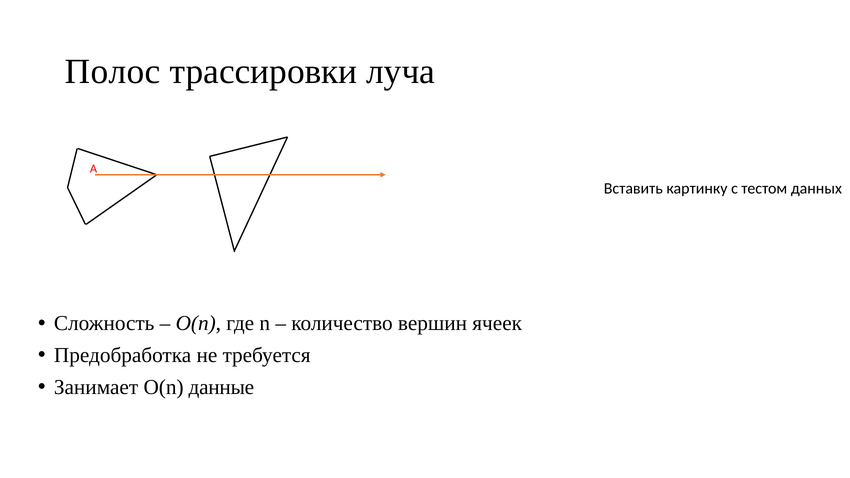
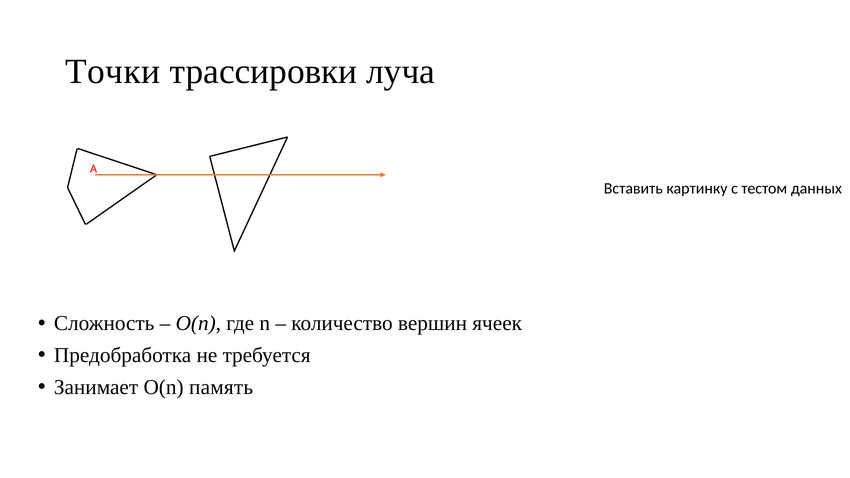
Полос: Полос -> Точки
данные: данные -> память
